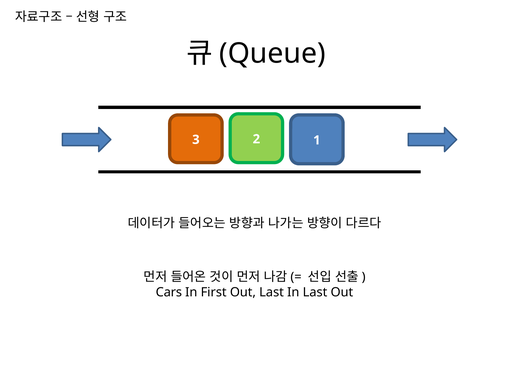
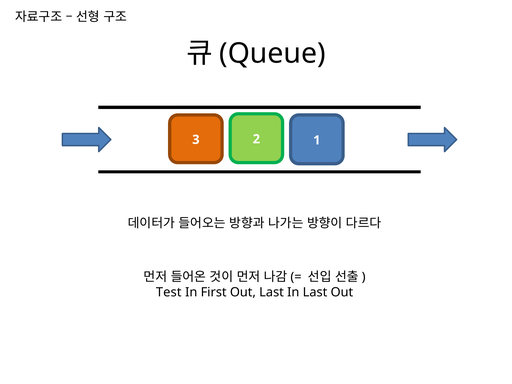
Cars: Cars -> Test
